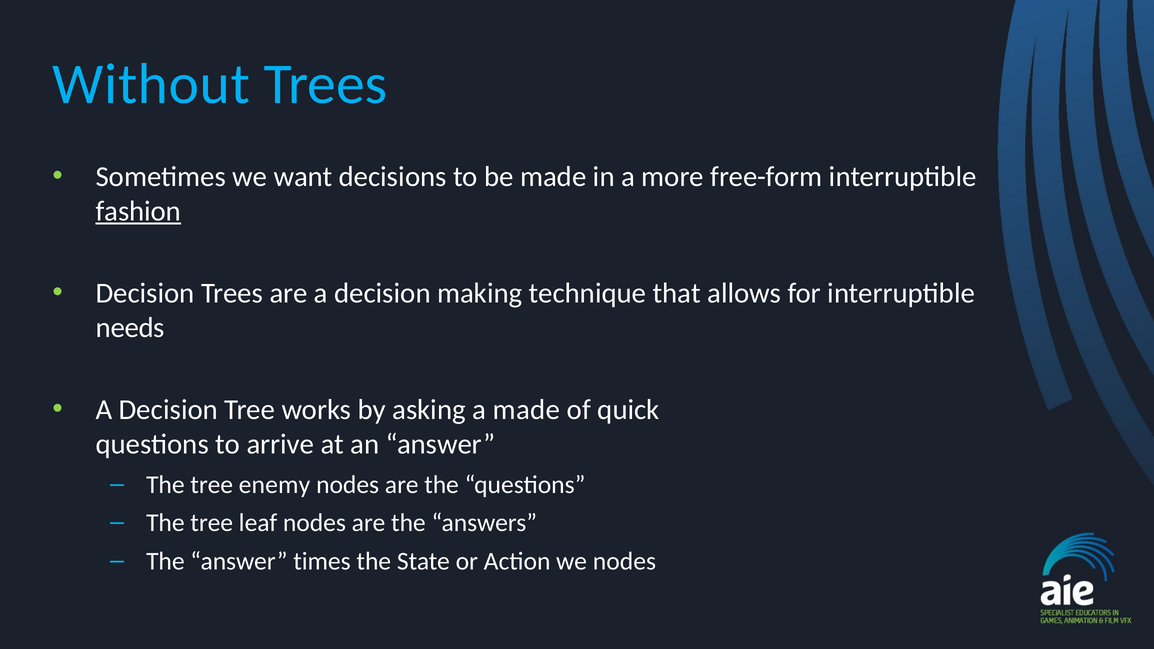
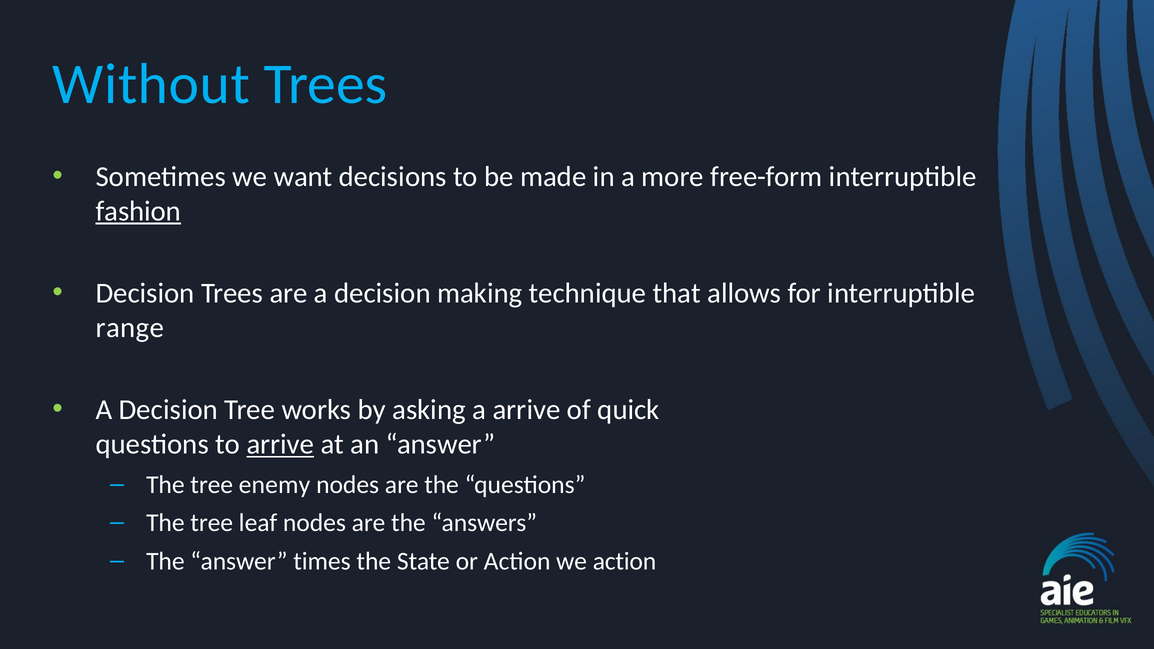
needs: needs -> range
a made: made -> arrive
arrive at (280, 445) underline: none -> present
we nodes: nodes -> action
